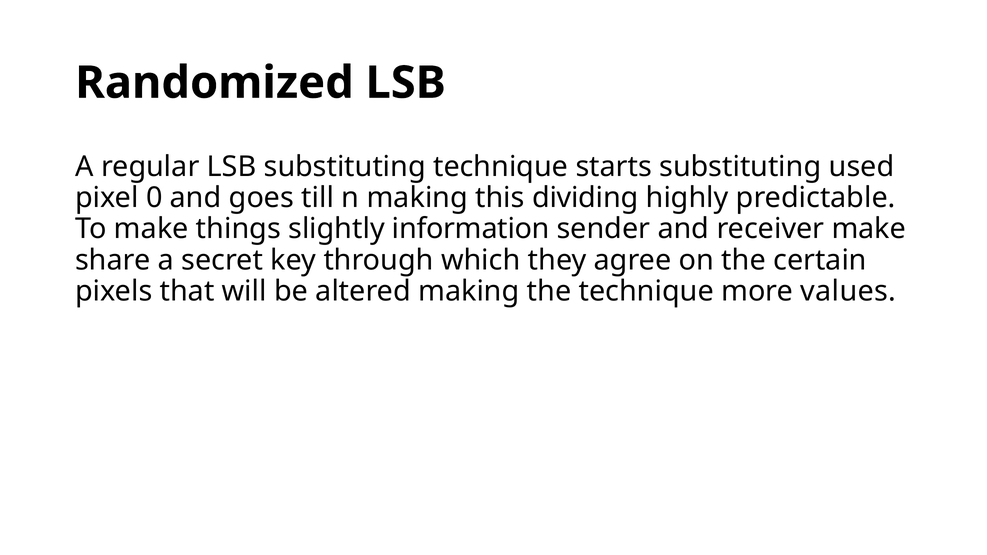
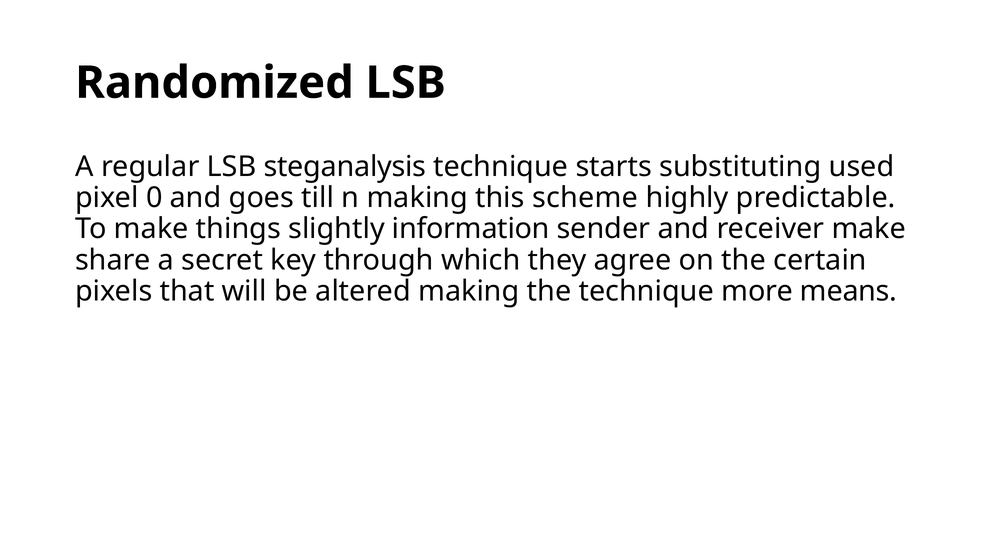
LSB substituting: substituting -> steganalysis
dividing: dividing -> scheme
values: values -> means
